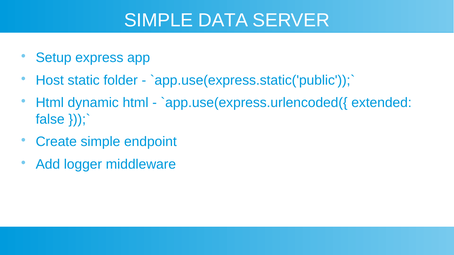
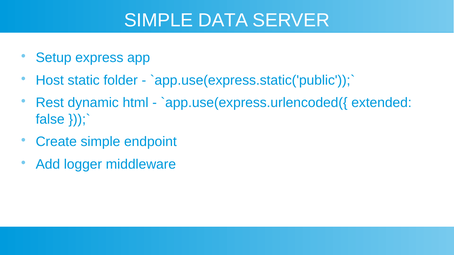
Html at (50, 103): Html -> Rest
